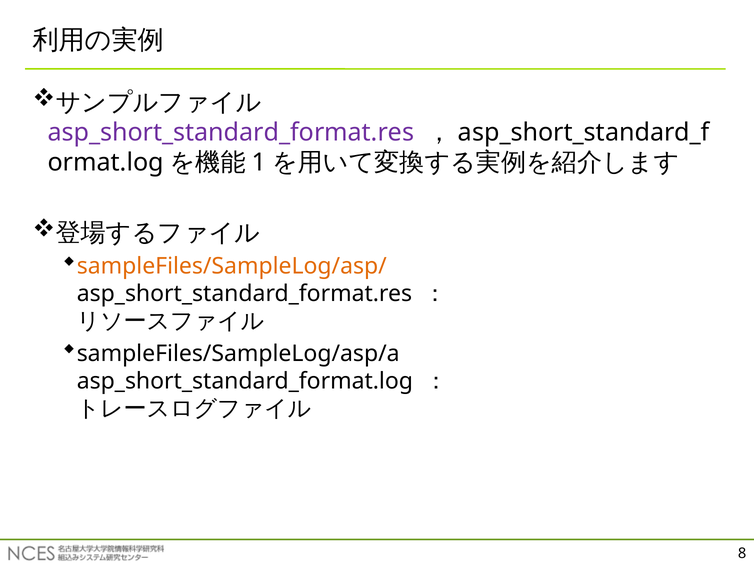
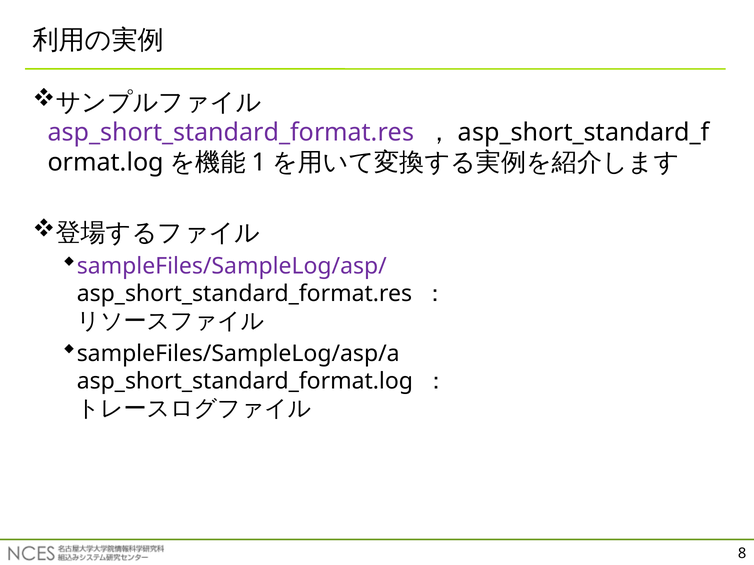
sampleFiles/SampleLog/asp/ colour: orange -> purple
